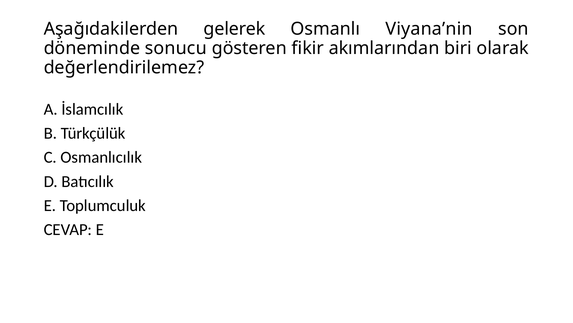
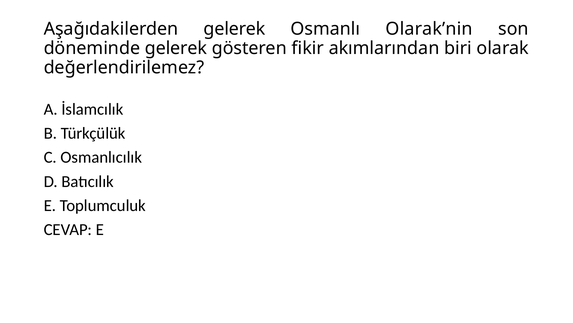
Viyana’nin: Viyana’nin -> Olarak’nin
döneminde sonucu: sonucu -> gelerek
